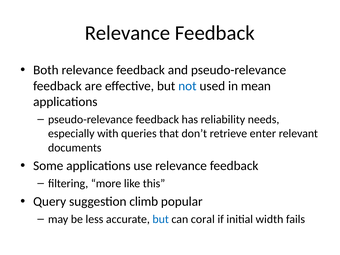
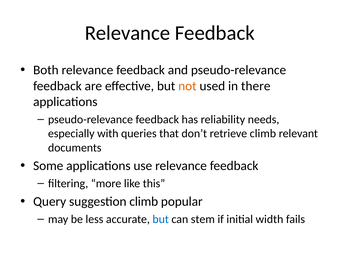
not colour: blue -> orange
mean: mean -> there
retrieve enter: enter -> climb
coral: coral -> stem
